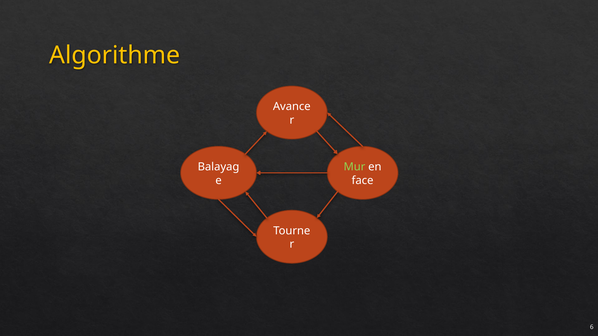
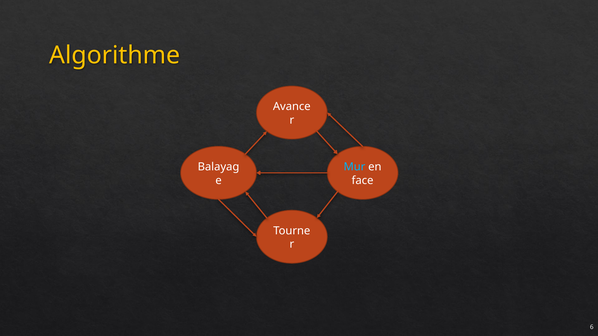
Mur colour: light green -> light blue
